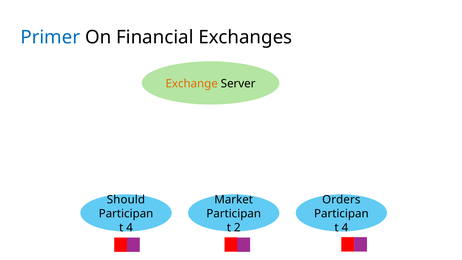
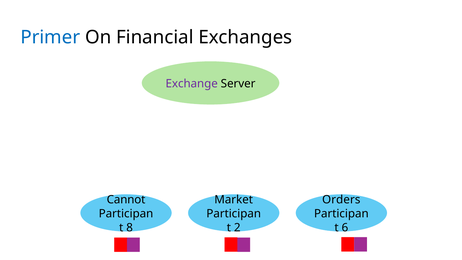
Exchange colour: orange -> purple
Should: Should -> Cannot
4 at (130, 227): 4 -> 8
4 at (345, 227): 4 -> 6
